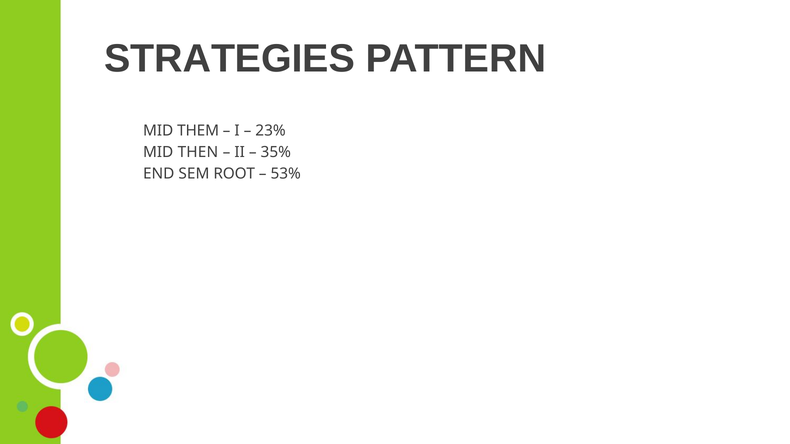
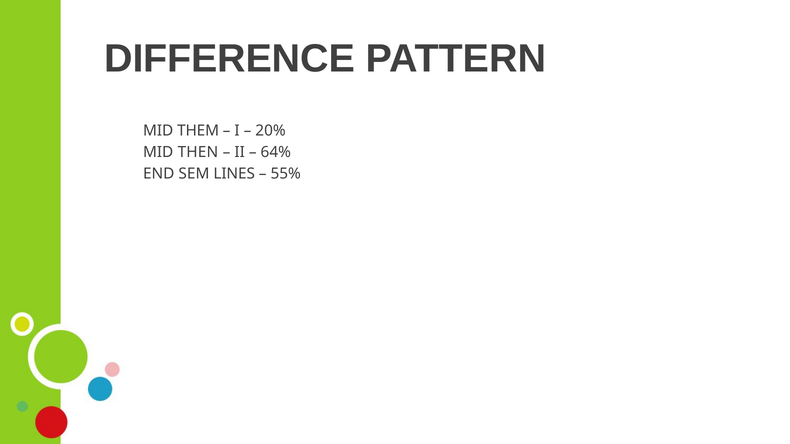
STRATEGIES: STRATEGIES -> DIFFERENCE
23%: 23% -> 20%
35%: 35% -> 64%
ROOT: ROOT -> LINES
53%: 53% -> 55%
